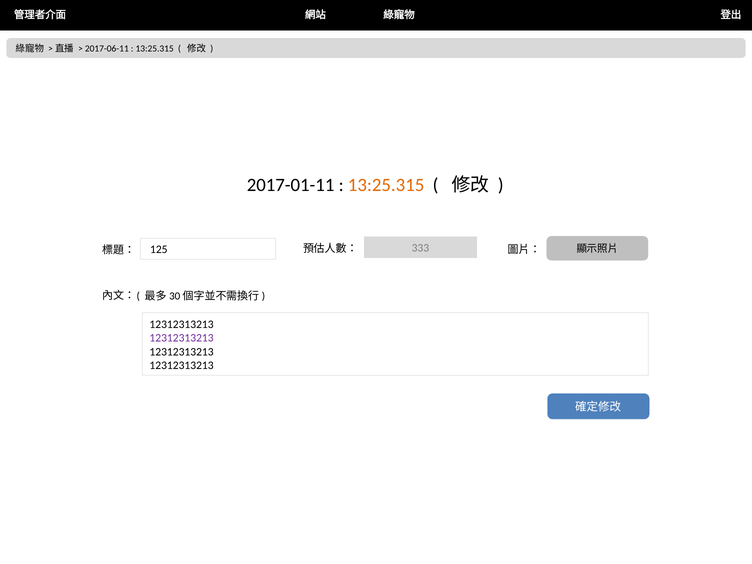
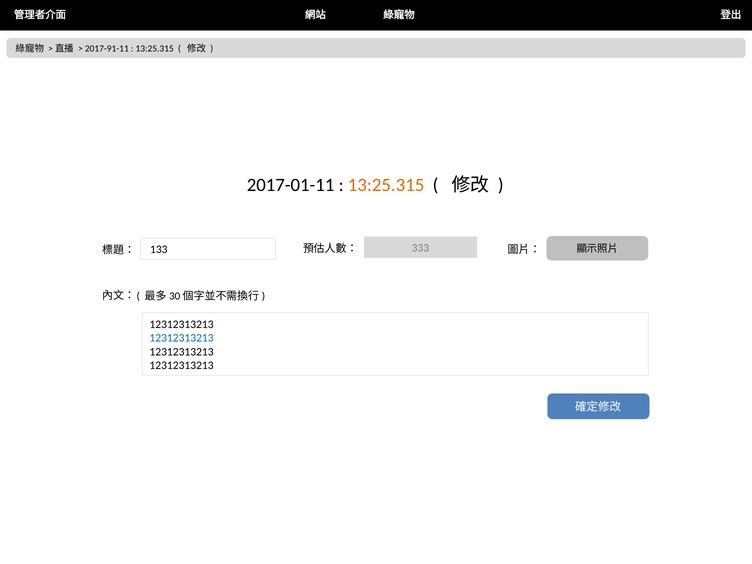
2017-06-11: 2017-06-11 -> 2017-91-11
125: 125 -> 133
12312313213 at (182, 338) colour: purple -> blue
